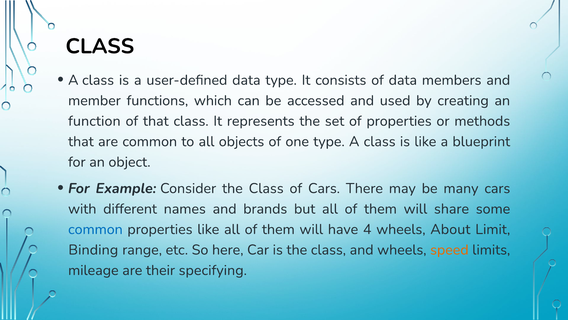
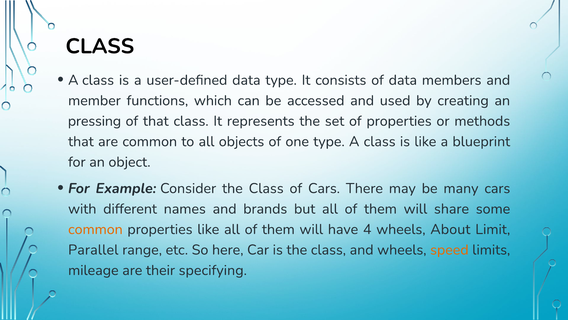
function: function -> pressing
common at (95, 229) colour: blue -> orange
Binding: Binding -> Parallel
